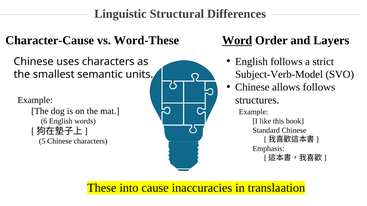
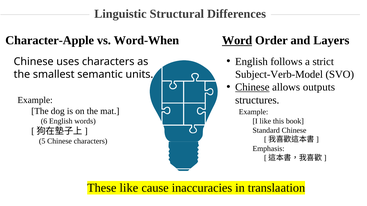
Character-Cause: Character-Cause -> Character-Apple
Word-These: Word-These -> Word-When
Chinese at (252, 87) underline: none -> present
allows follows: follows -> outputs
These into: into -> like
